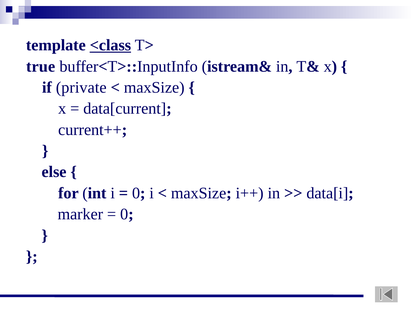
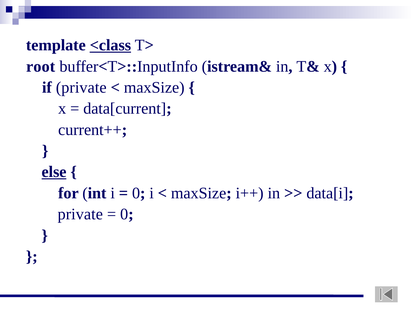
true: true -> root
else underline: none -> present
marker at (80, 214): marker -> private
